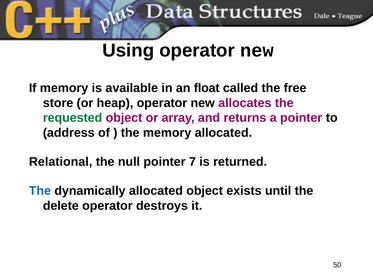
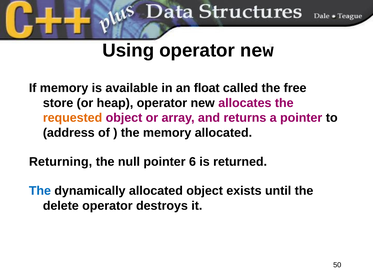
requested colour: green -> orange
Relational: Relational -> Returning
7: 7 -> 6
